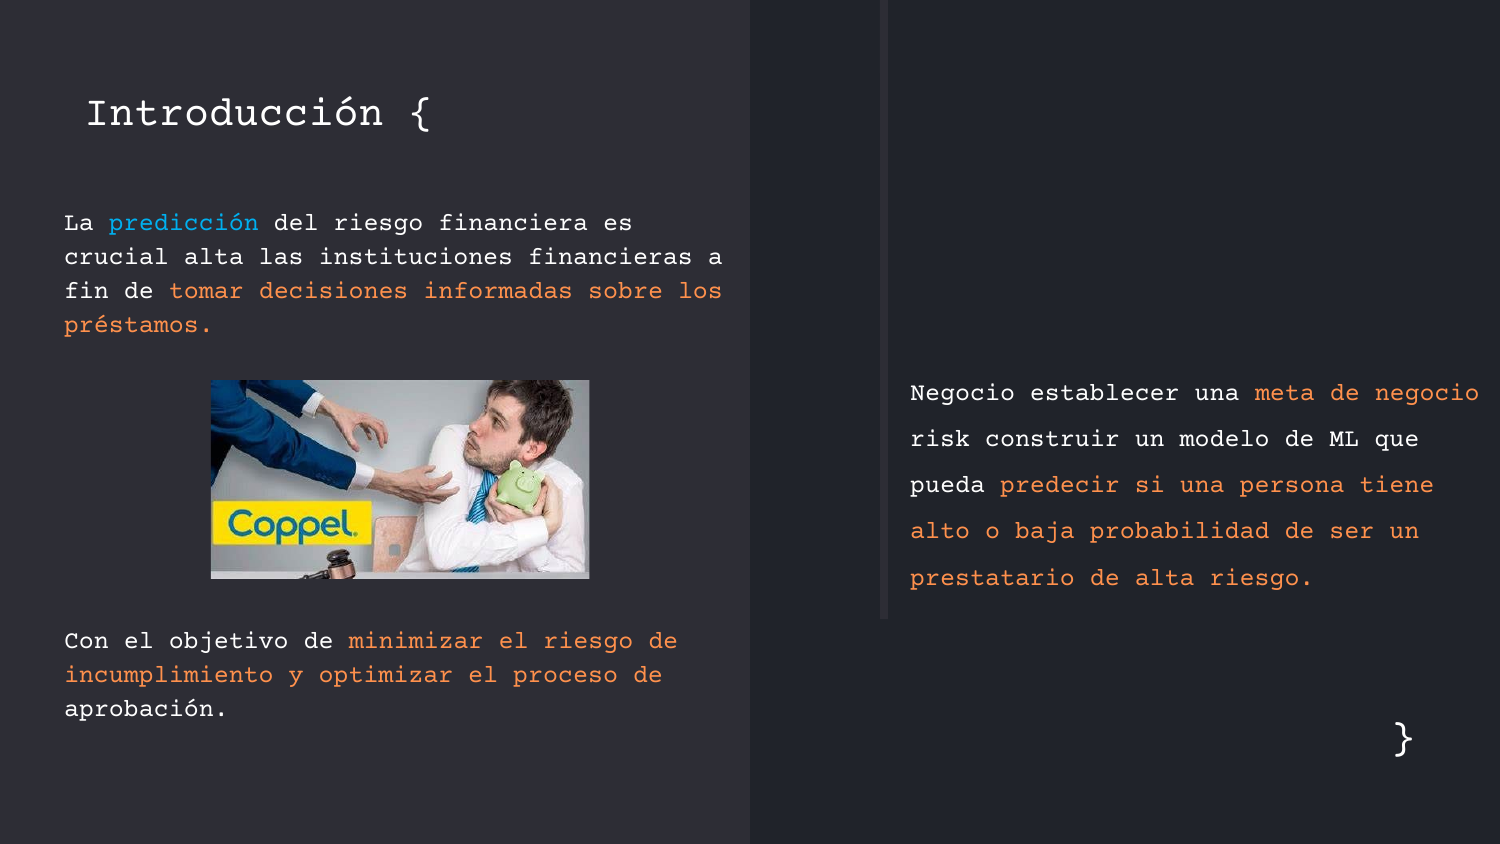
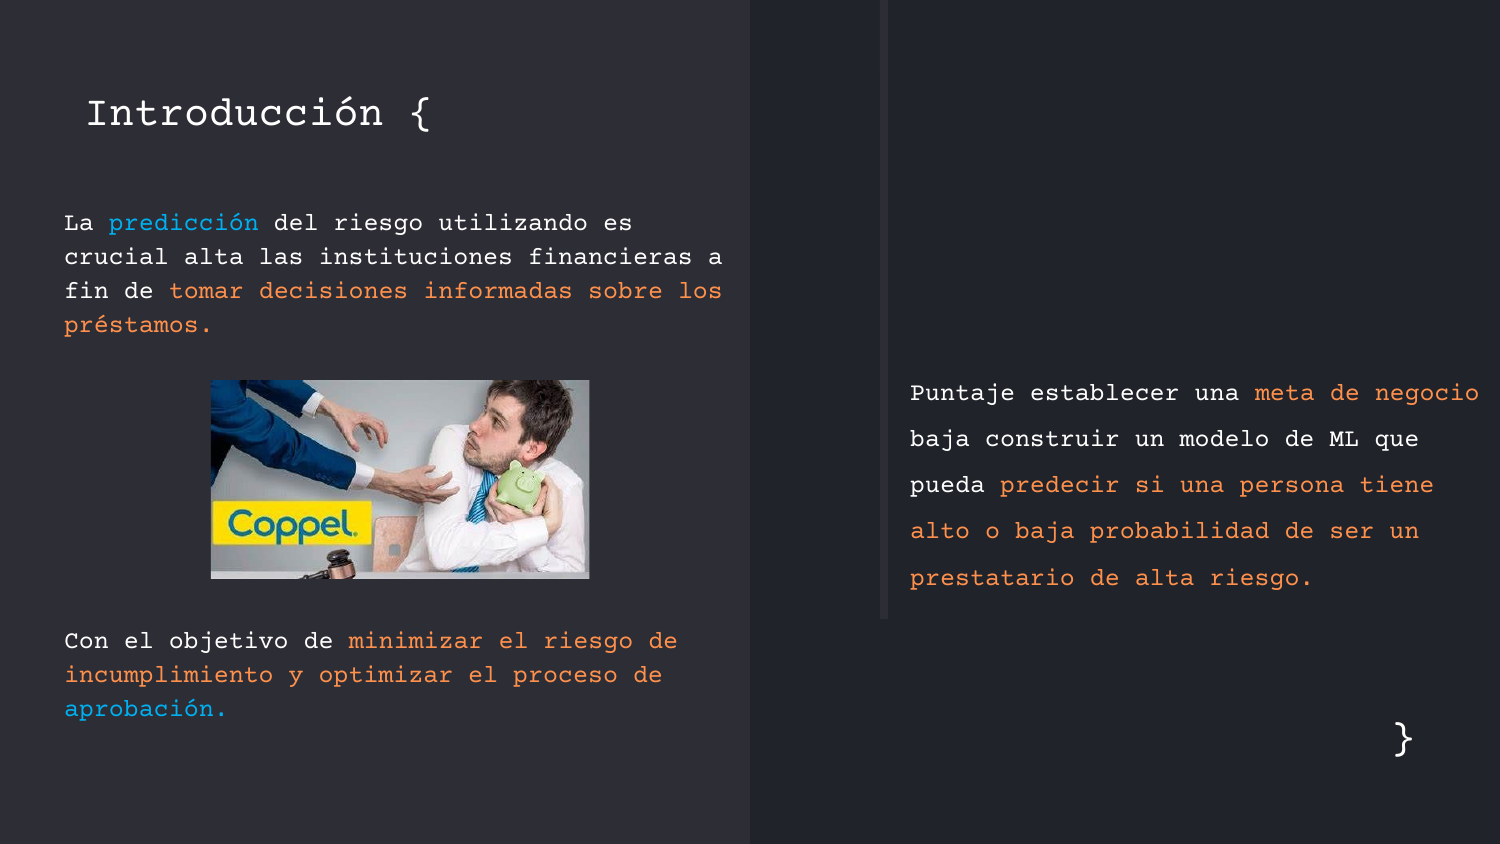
financiera: financiera -> utilizando
Negocio at (963, 392): Negocio -> Puntaje
risk at (940, 438): risk -> baja
aprobación colour: white -> light blue
